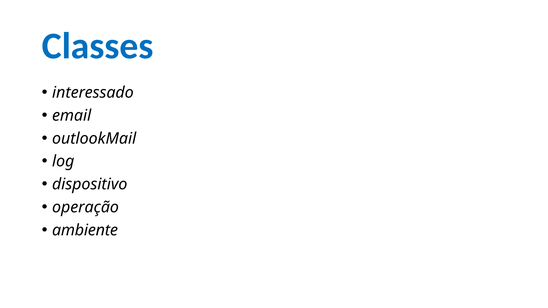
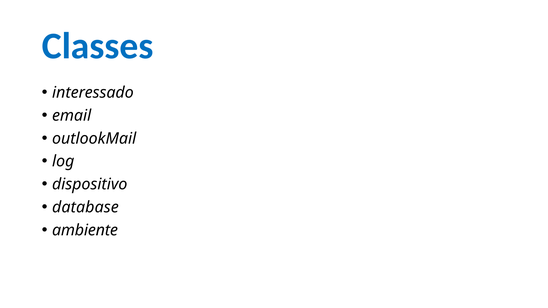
operação: operação -> database
